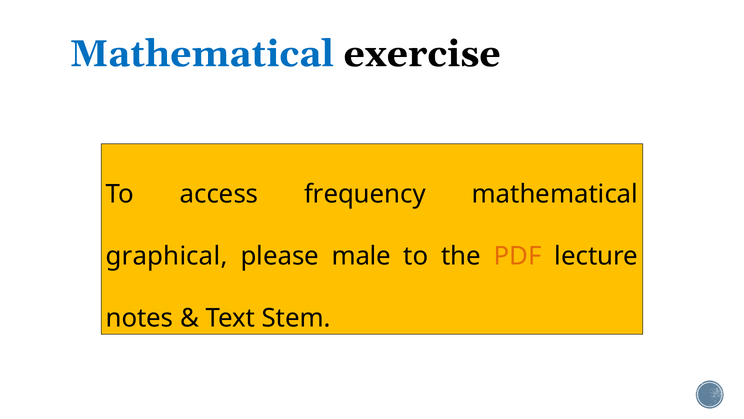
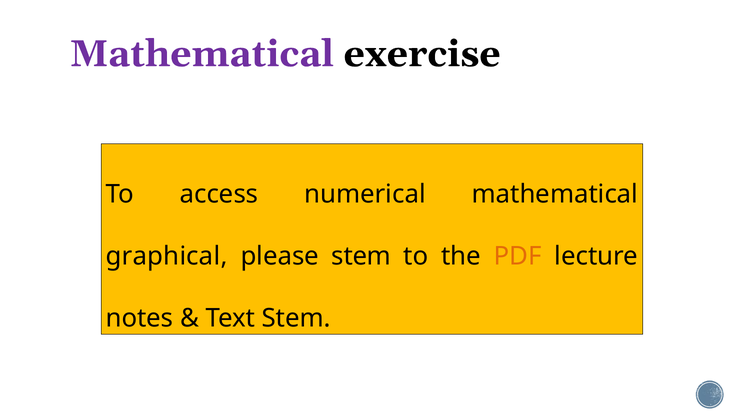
Mathematical at (202, 54) colour: blue -> purple
frequency: frequency -> numerical
please male: male -> stem
